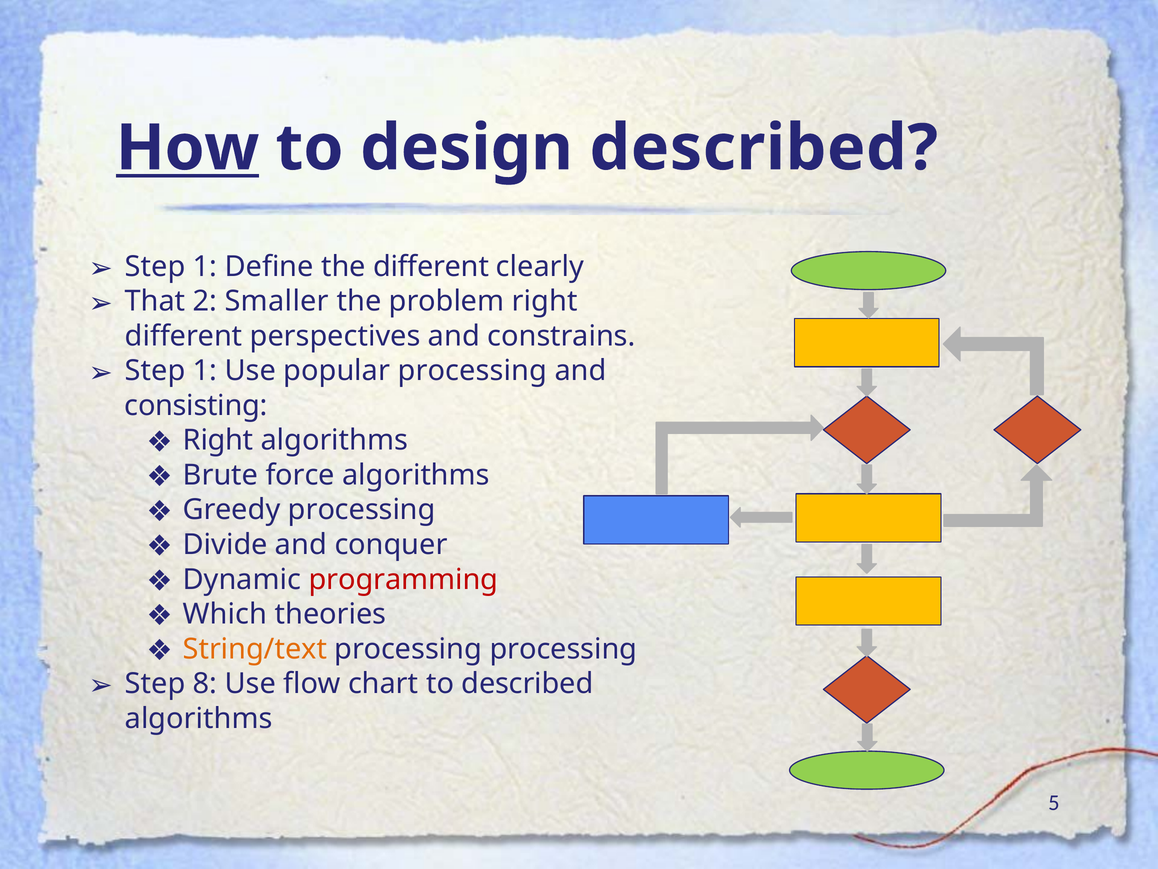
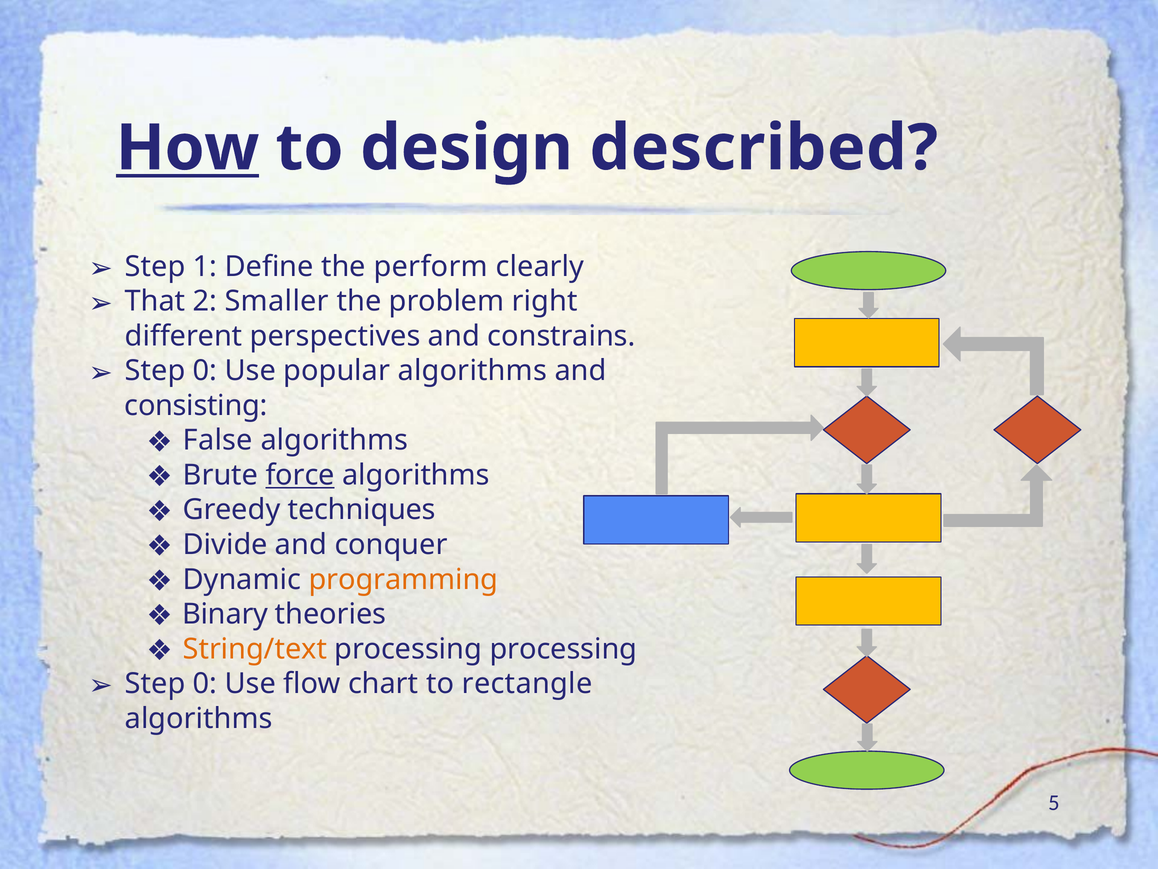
the different: different -> perform
1 at (205, 371): 1 -> 0
popular processing: processing -> algorithms
Right at (218, 440): Right -> False
force underline: none -> present
Greedy processing: processing -> techniques
programming colour: red -> orange
Which: Which -> Binary
8 at (205, 683): 8 -> 0
to described: described -> rectangle
